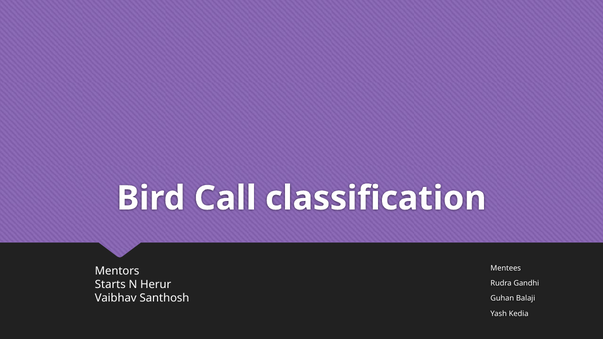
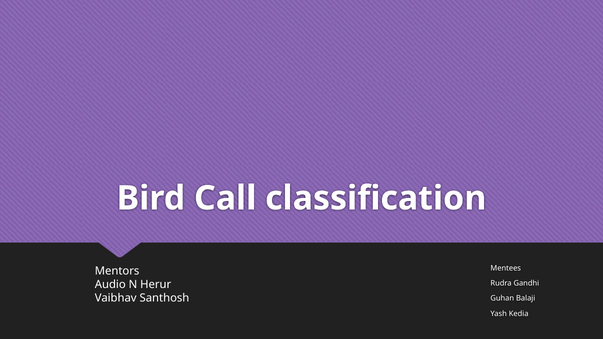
Starts: Starts -> Audio
